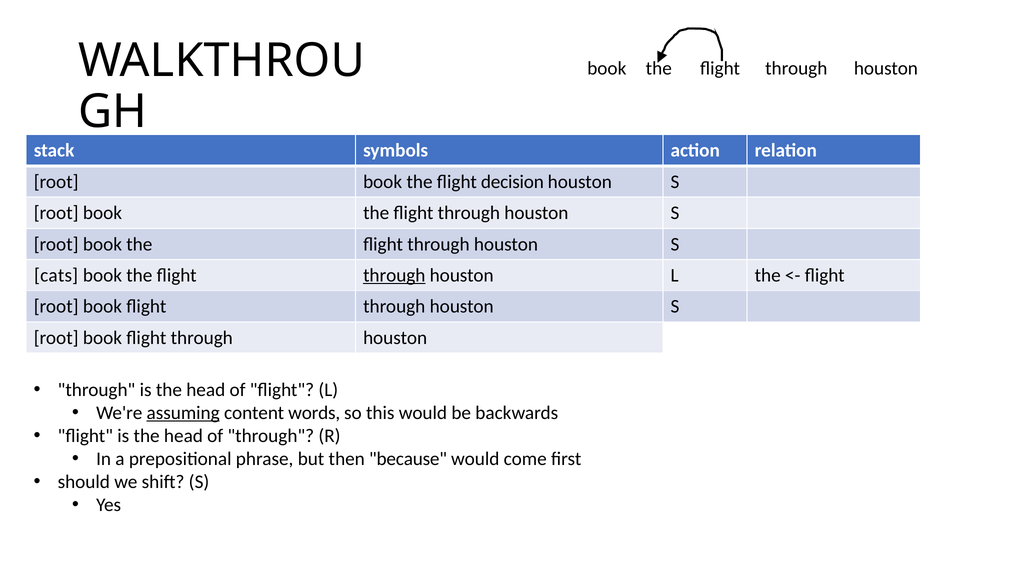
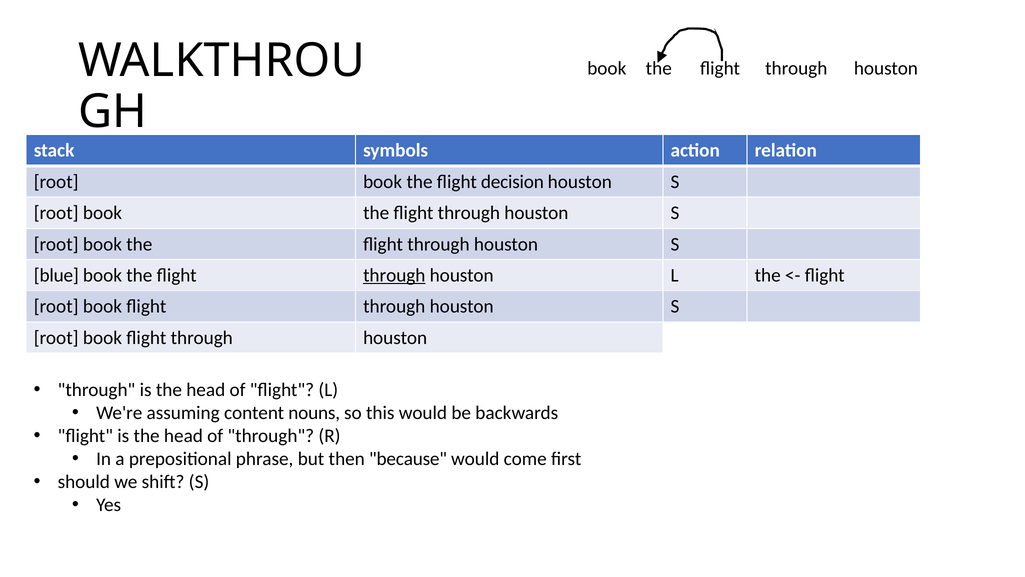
cats: cats -> blue
assuming underline: present -> none
words: words -> nouns
